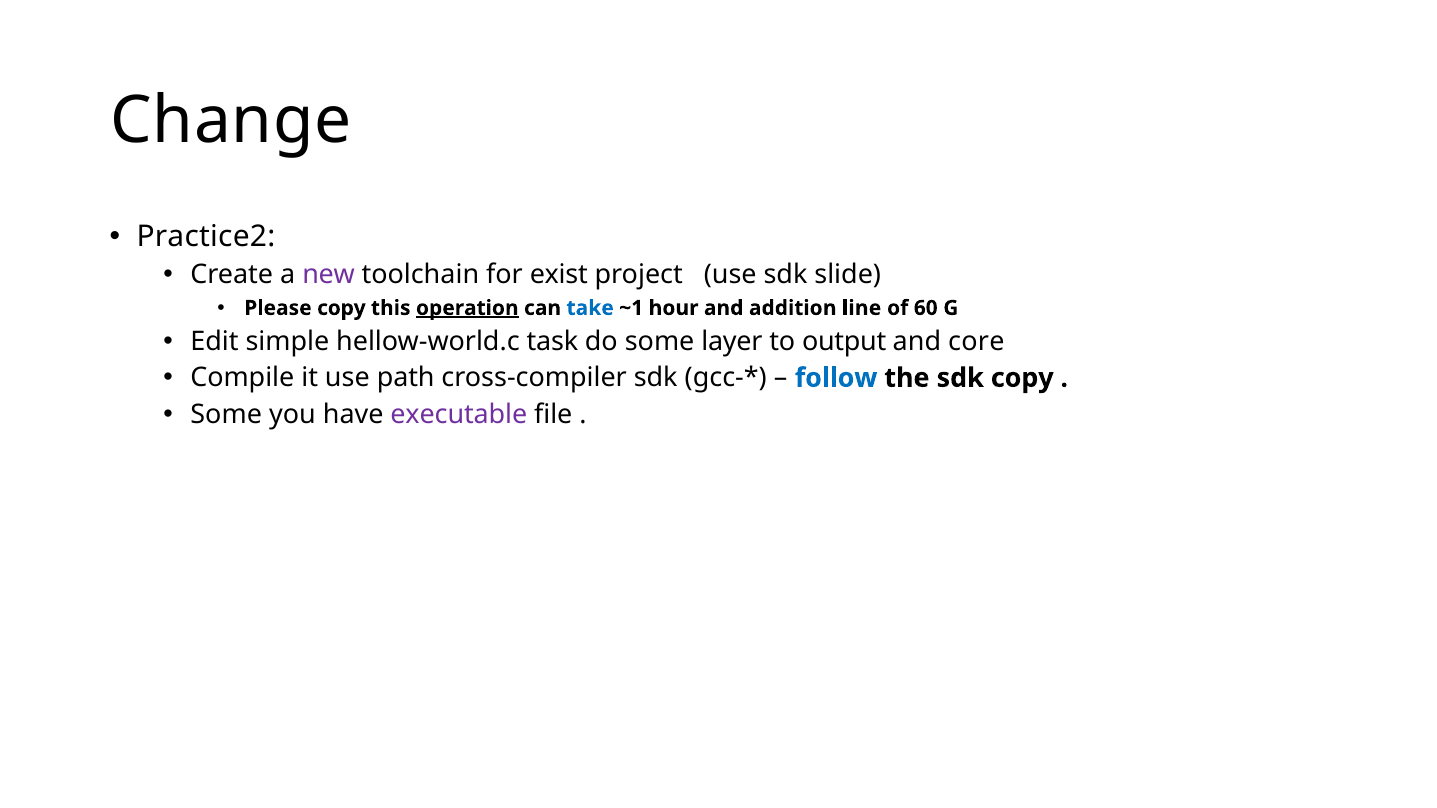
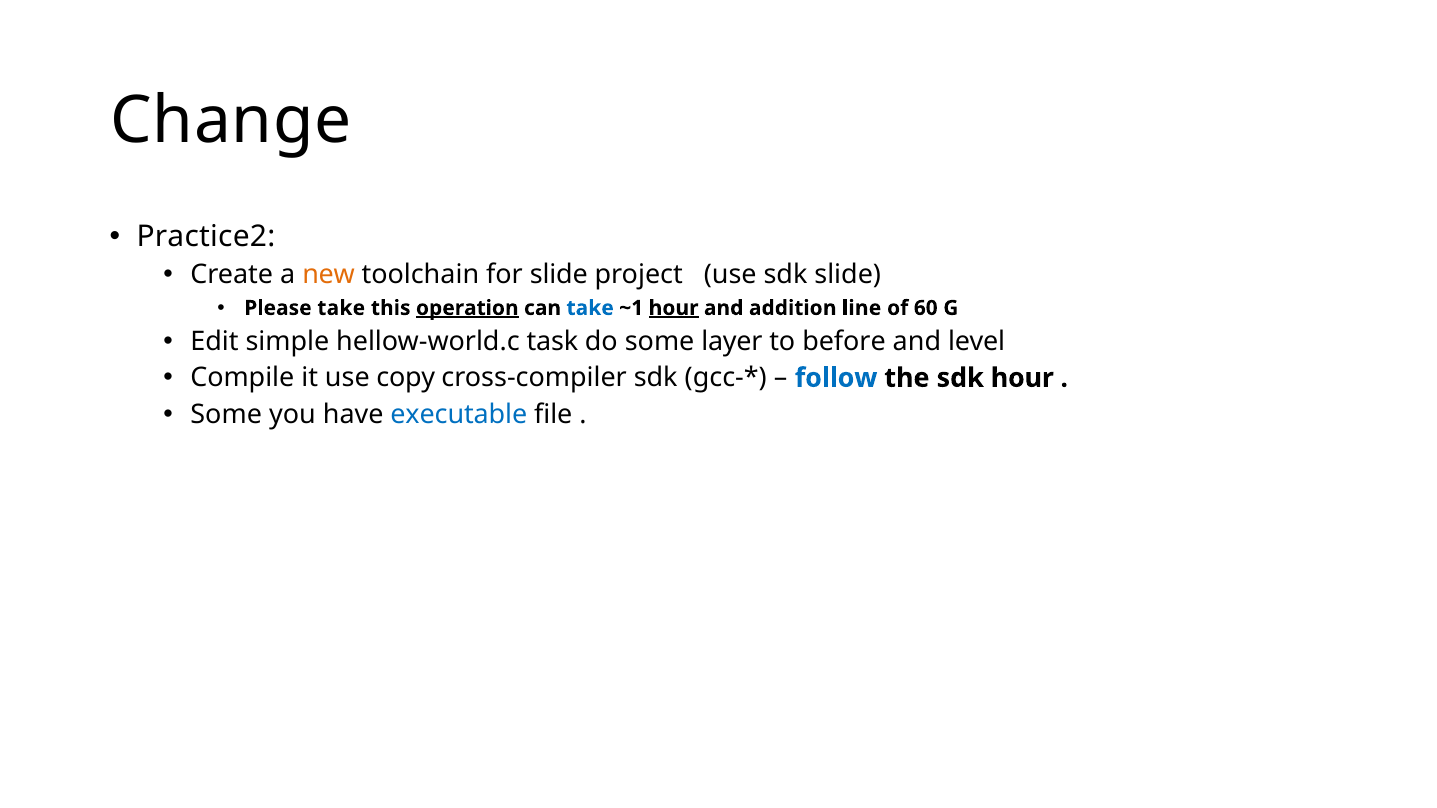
new colour: purple -> orange
for exist: exist -> slide
Please copy: copy -> take
hour at (674, 308) underline: none -> present
output: output -> before
core: core -> level
path: path -> copy
sdk copy: copy -> hour
executable colour: purple -> blue
